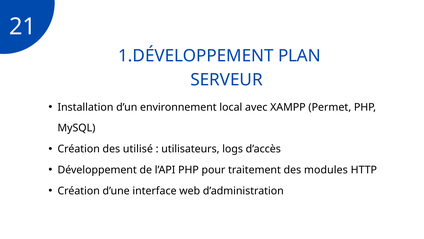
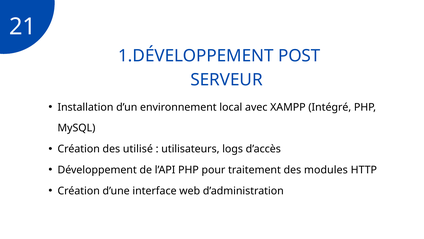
PLAN: PLAN -> POST
Permet: Permet -> Intégré
